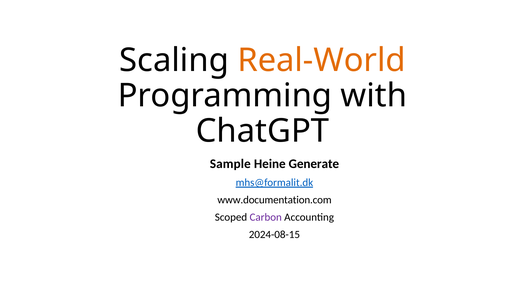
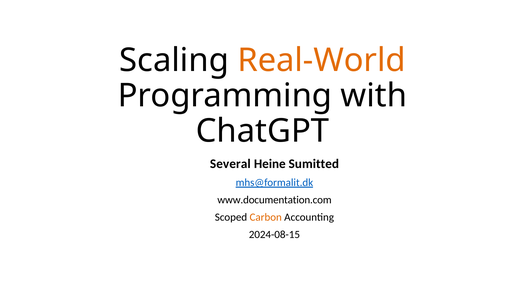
Sample: Sample -> Several
Generate: Generate -> Sumitted
Carbon colour: purple -> orange
